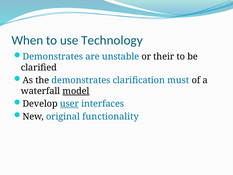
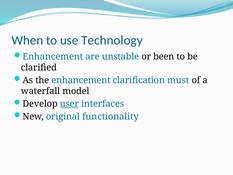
Demonstrates at (53, 57): Demonstrates -> Enhancement
their: their -> been
the demonstrates: demonstrates -> enhancement
model underline: present -> none
